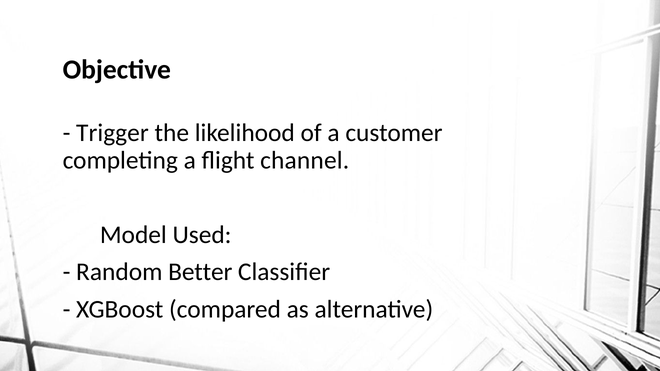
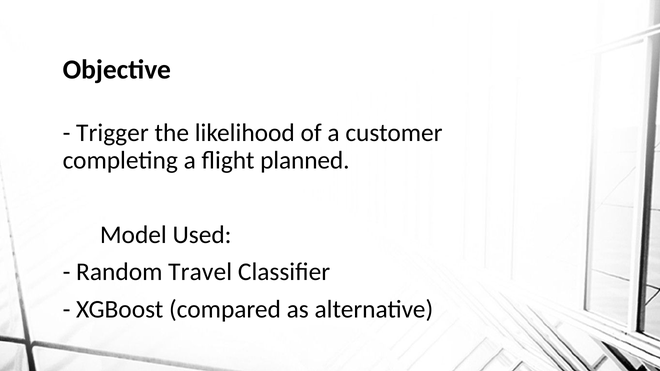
channel: channel -> planned
Better: Better -> Travel
